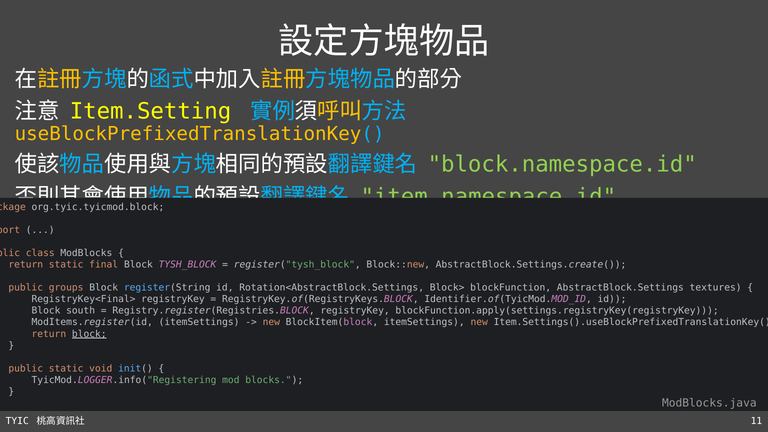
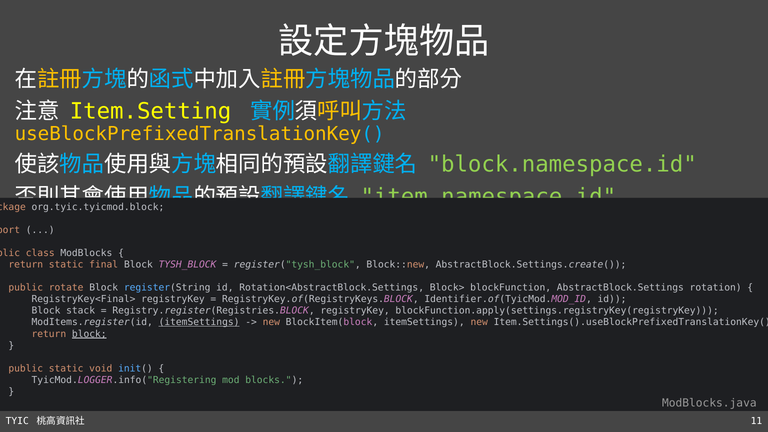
groups: groups -> rotate
textures: textures -> rotation
south: south -> stack
itemSettings at (199, 322) underline: none -> present
